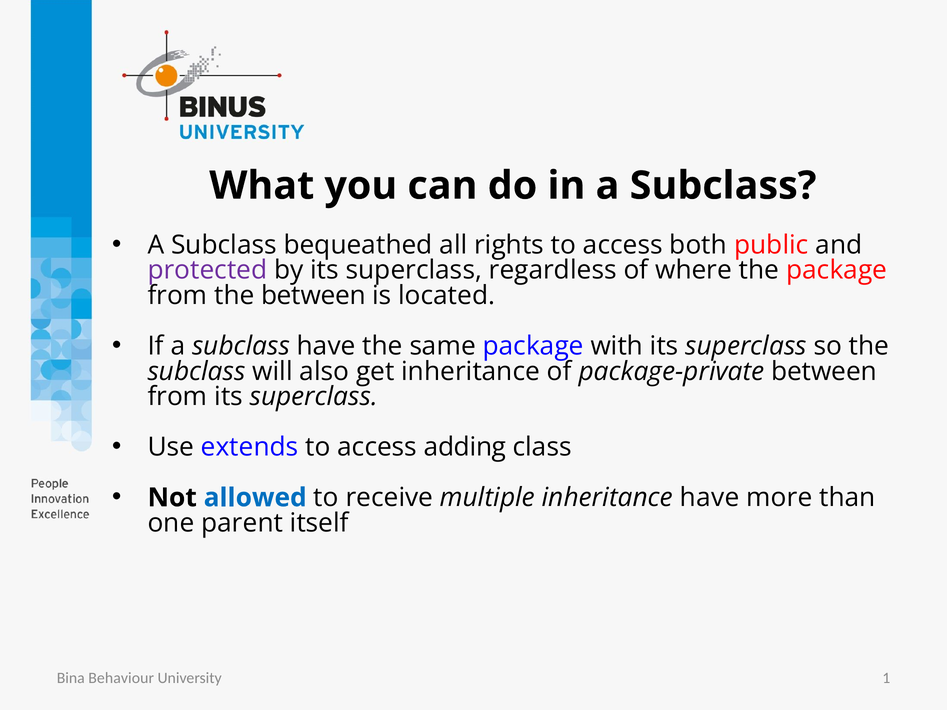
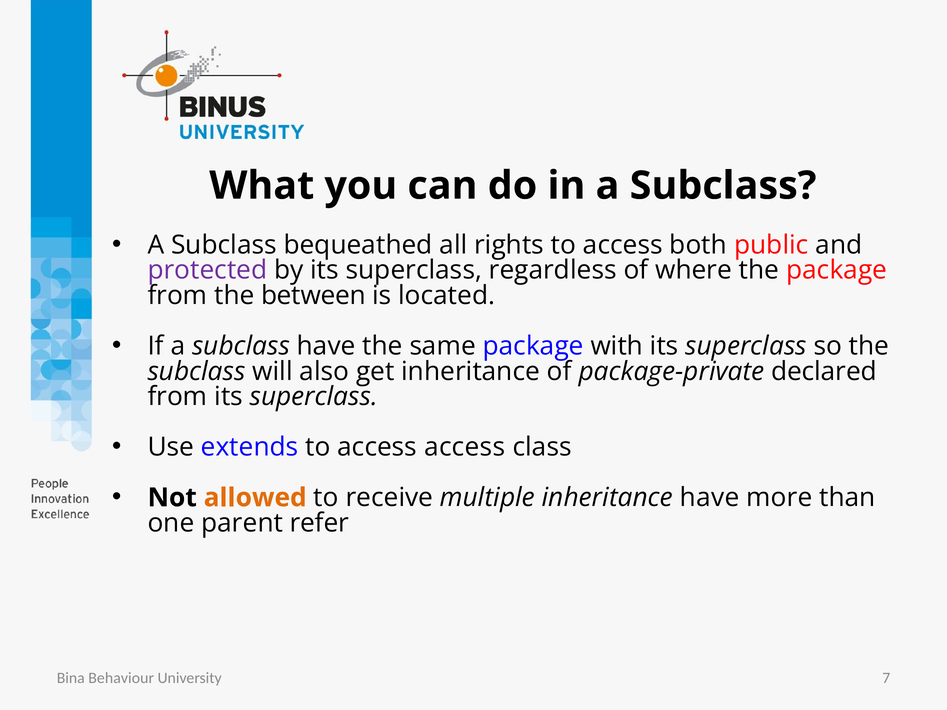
package-private between: between -> declared
access adding: adding -> access
allowed colour: blue -> orange
itself: itself -> refer
1: 1 -> 7
